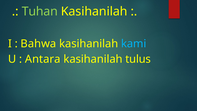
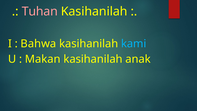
Tuhan colour: light green -> pink
Antara: Antara -> Makan
tulus: tulus -> anak
